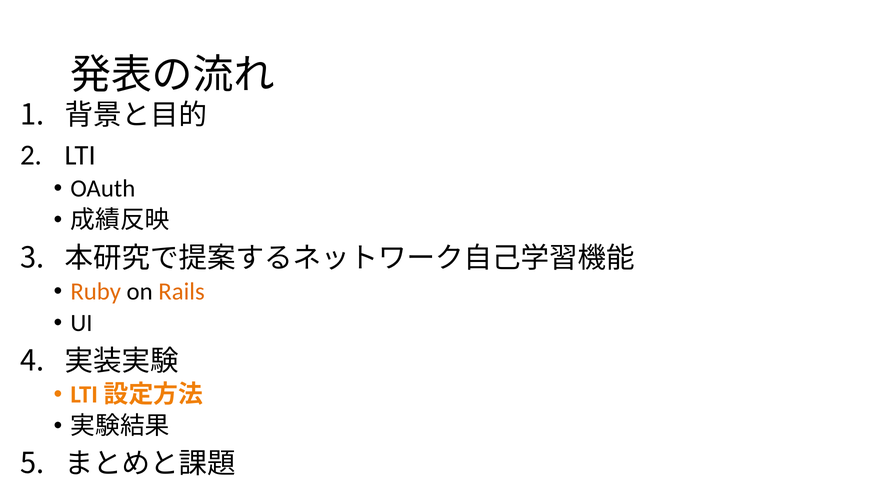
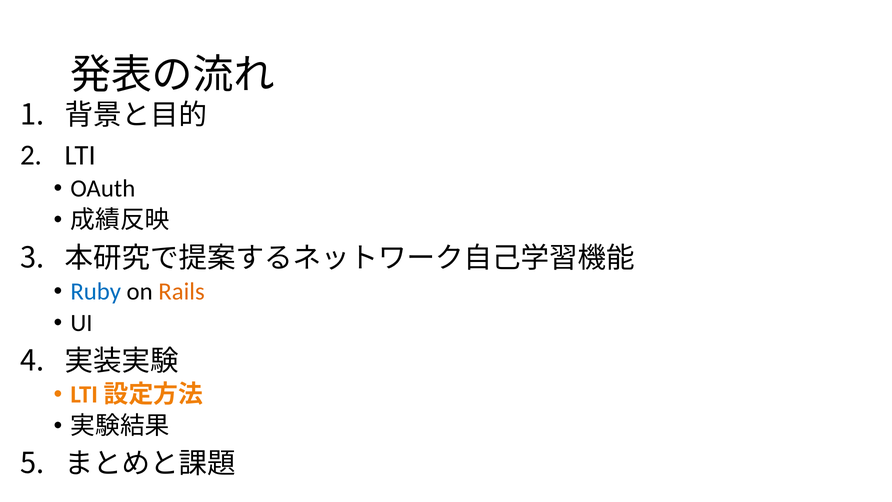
Ruby colour: orange -> blue
